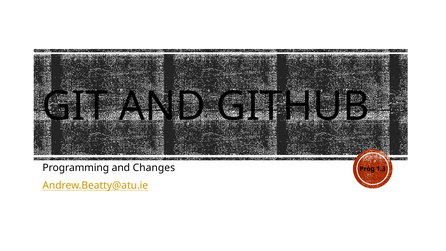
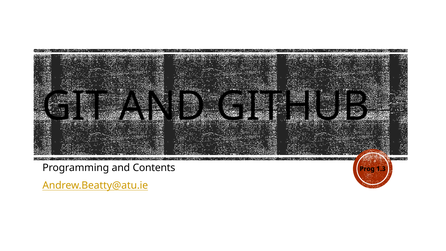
Changes: Changes -> Contents
